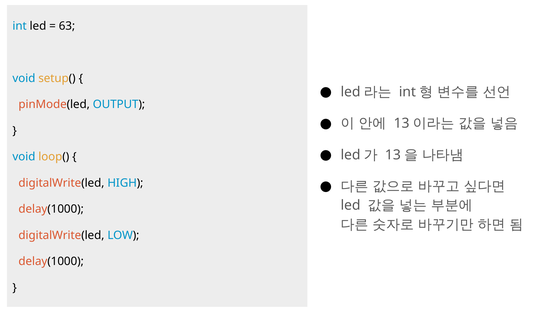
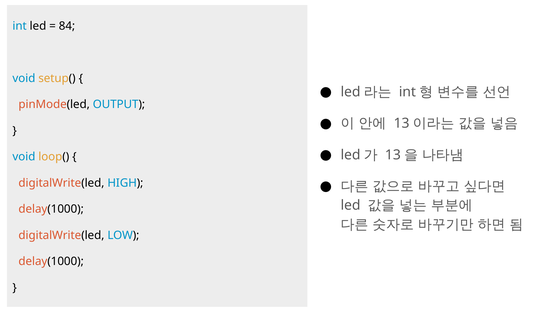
63: 63 -> 84
